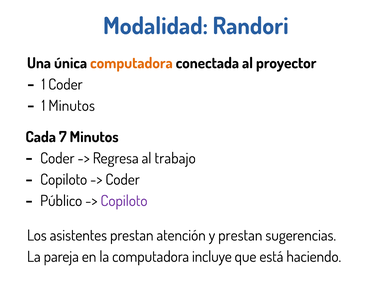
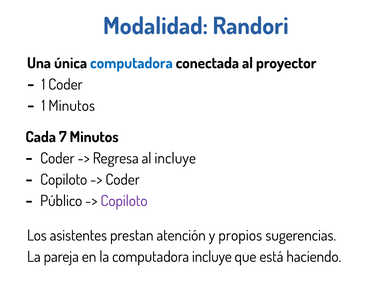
computadora at (131, 63) colour: orange -> blue
al trabajo: trabajo -> incluye
y prestan: prestan -> propios
